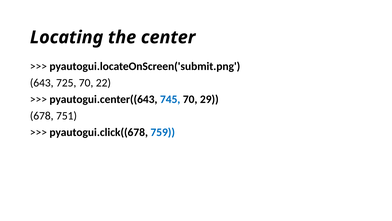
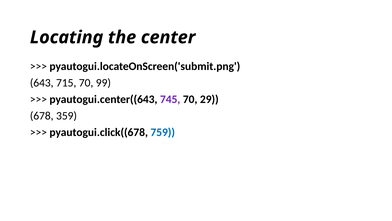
725: 725 -> 715
22: 22 -> 99
745 colour: blue -> purple
751: 751 -> 359
